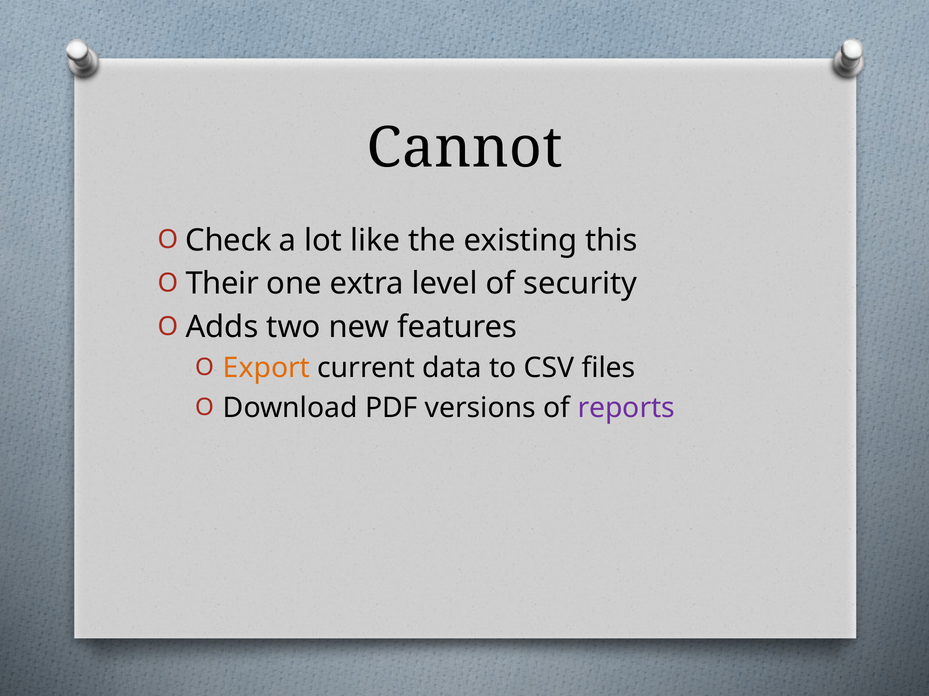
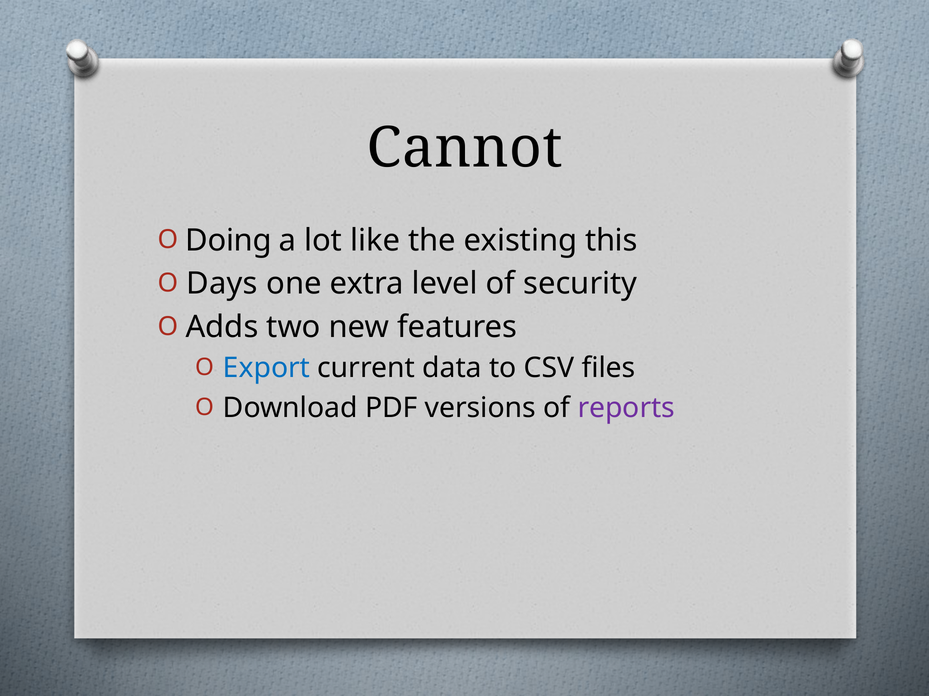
Check: Check -> Doing
Their: Their -> Days
Export colour: orange -> blue
